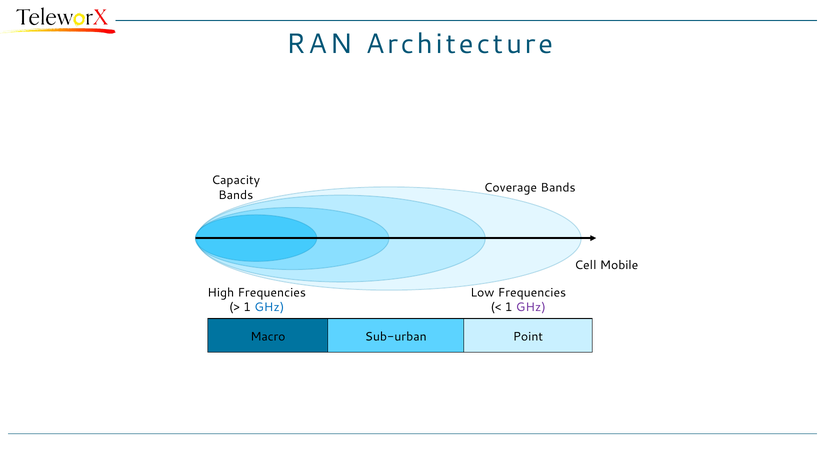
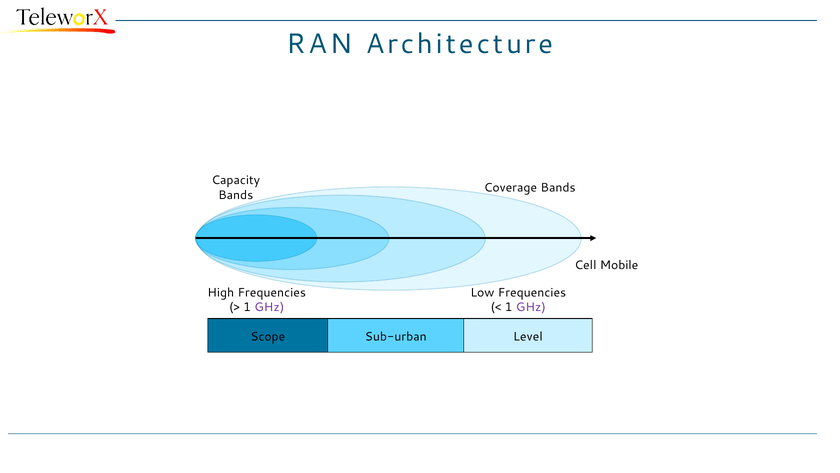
GHz at (269, 307) colour: blue -> purple
Macro: Macro -> Scope
Point: Point -> Level
